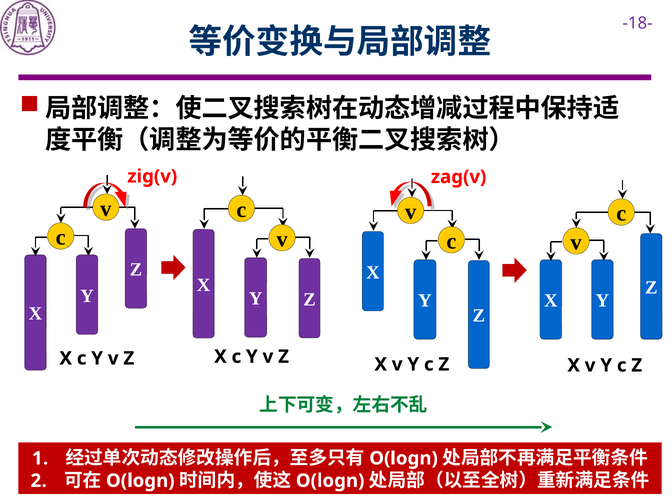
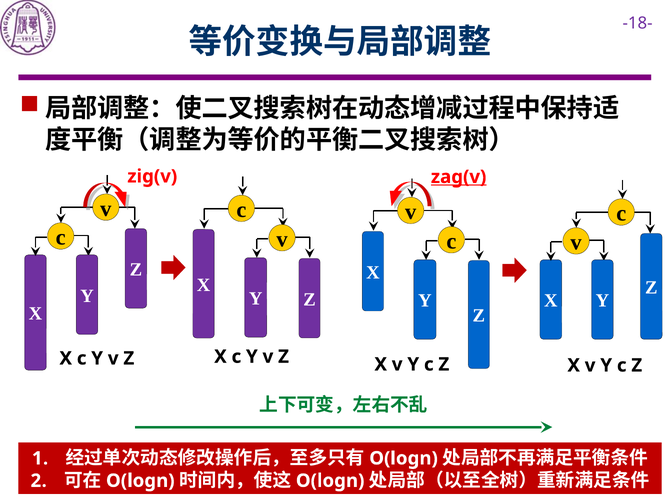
zag(v underline: none -> present
